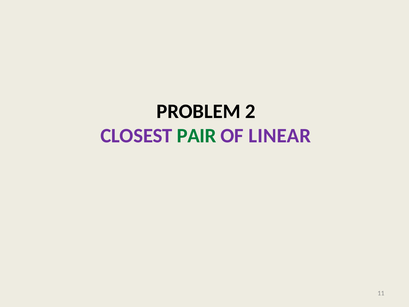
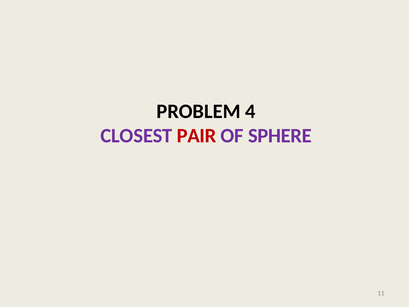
2: 2 -> 4
PAIR colour: green -> red
LINEAR: LINEAR -> SPHERE
